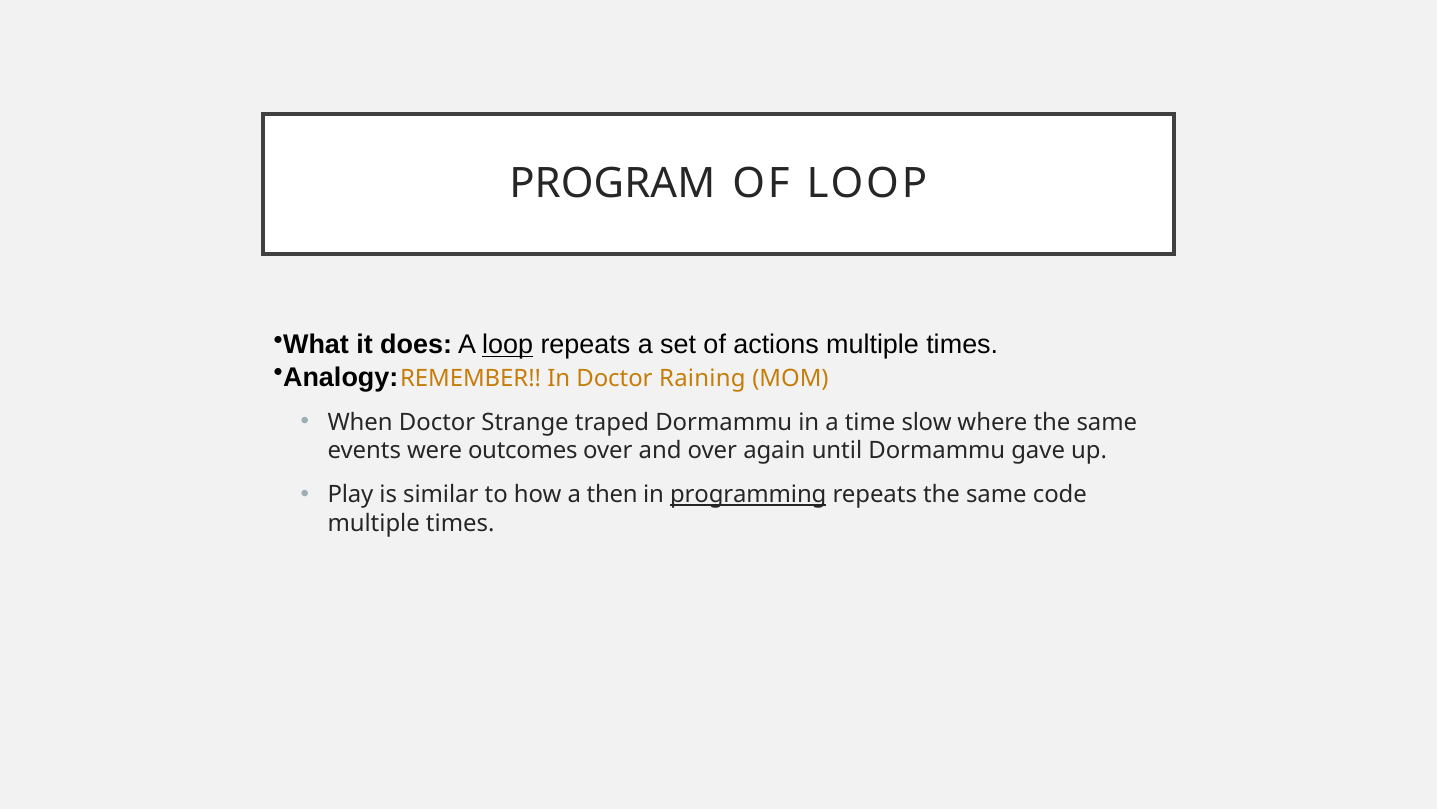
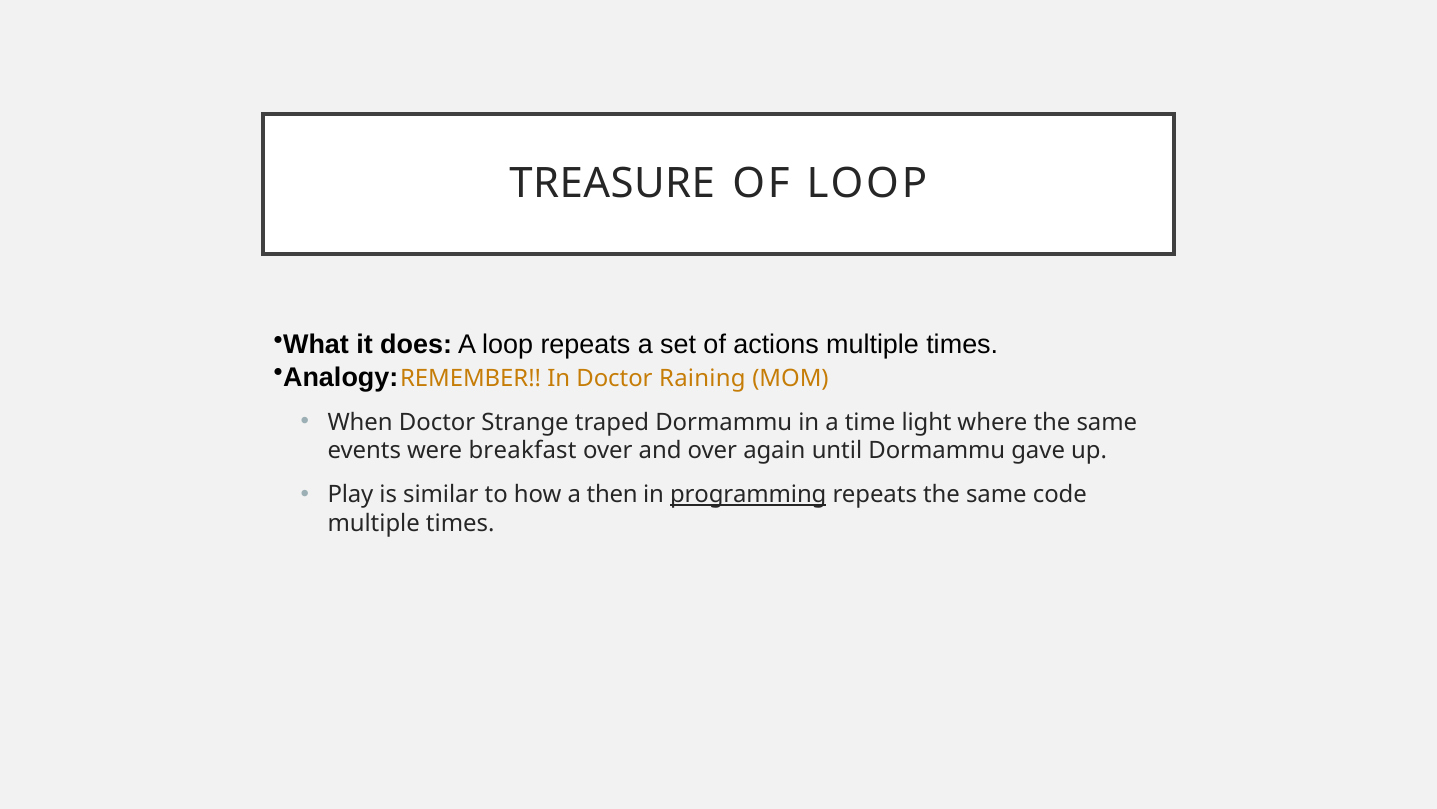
PROGRAM: PROGRAM -> TREASURE
loop at (508, 345) underline: present -> none
slow: slow -> light
outcomes: outcomes -> breakfast
